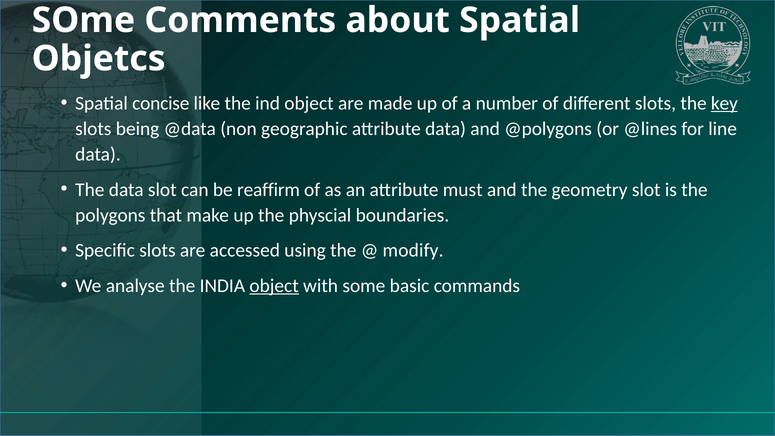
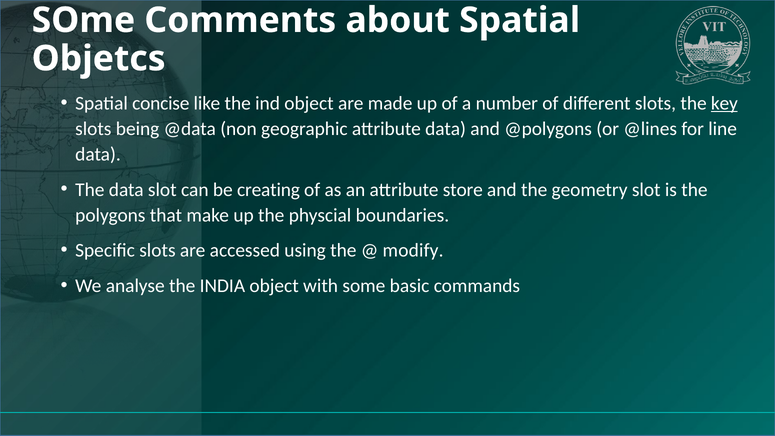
reaffirm: reaffirm -> creating
must: must -> store
object at (274, 286) underline: present -> none
